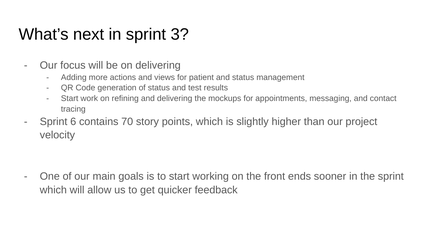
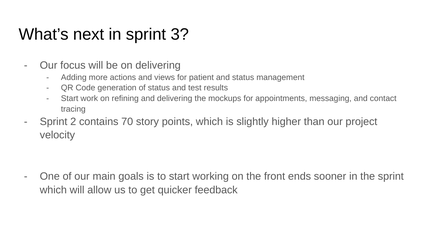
6: 6 -> 2
